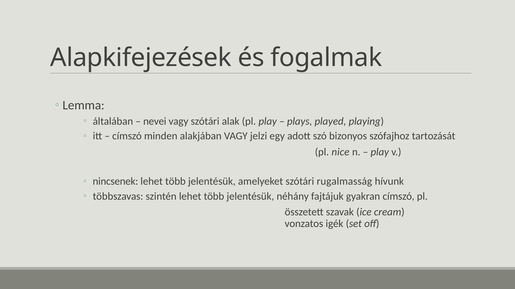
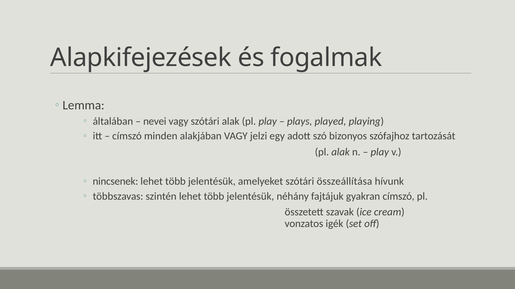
pl nice: nice -> alak
rugalmasság: rugalmasság -> összeállítása
